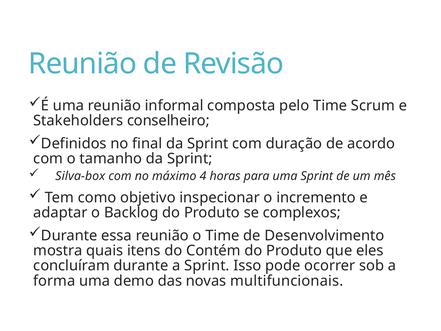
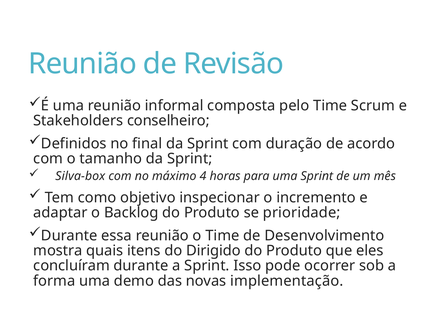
complexos: complexos -> prioridade
Contém: Contém -> Dirigido
multifuncionais: multifuncionais -> implementação
